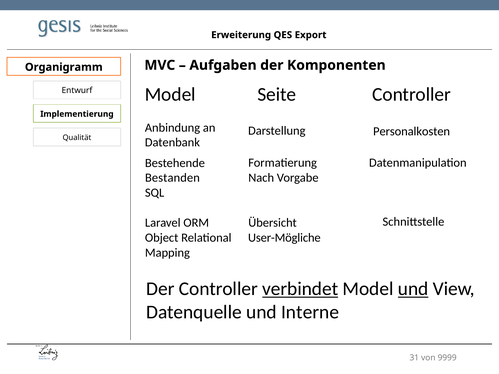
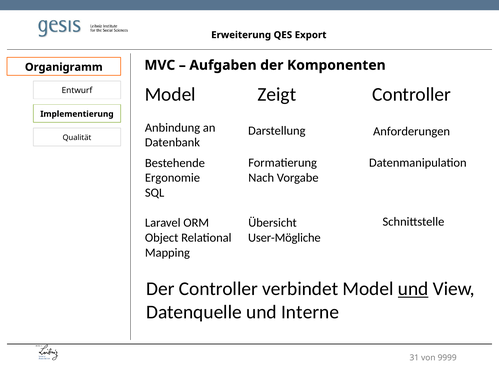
Seite: Seite -> Zeigt
Personalkosten: Personalkosten -> Anforderungen
Bestanden: Bestanden -> Ergonomie
verbindet underline: present -> none
